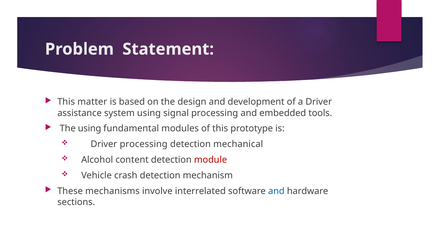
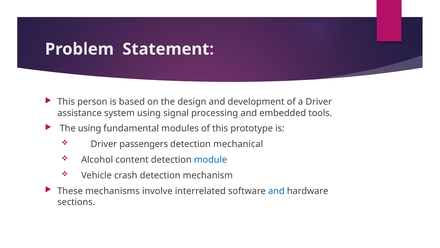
matter: matter -> person
Driver processing: processing -> passengers
module colour: red -> blue
